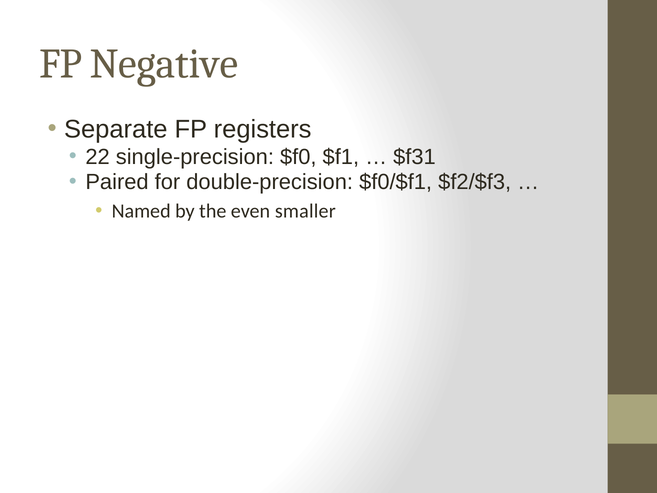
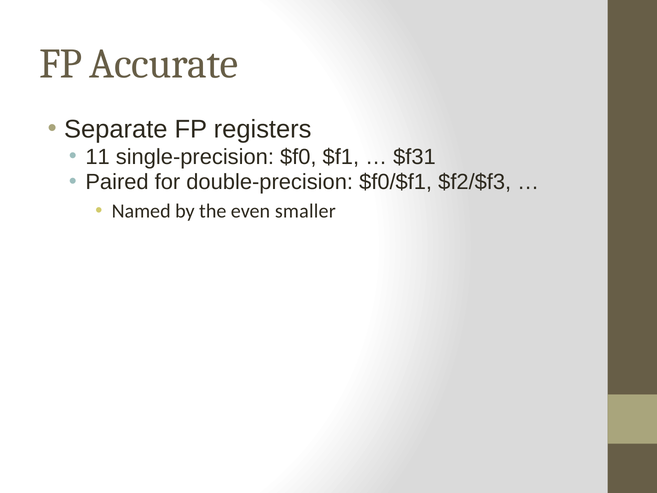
Negative: Negative -> Accurate
22: 22 -> 11
